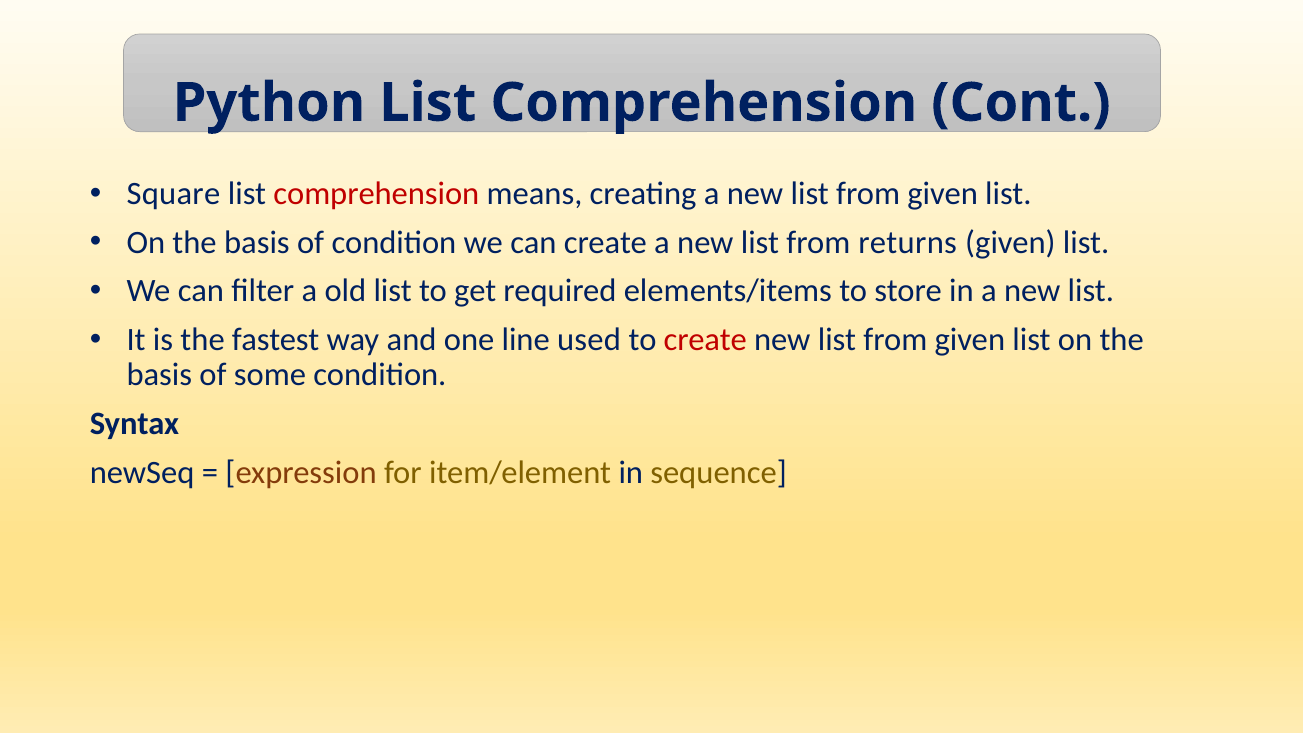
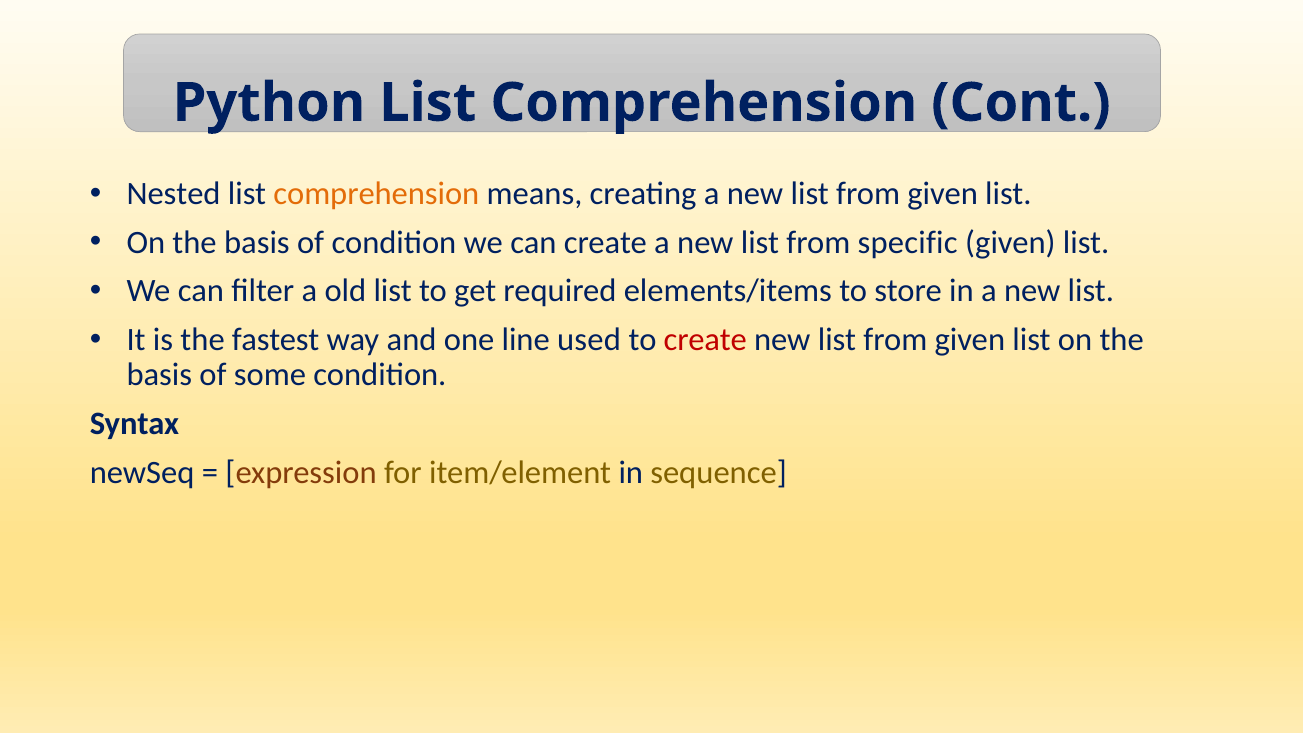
Square: Square -> Nested
comprehension at (376, 194) colour: red -> orange
returns: returns -> specific
